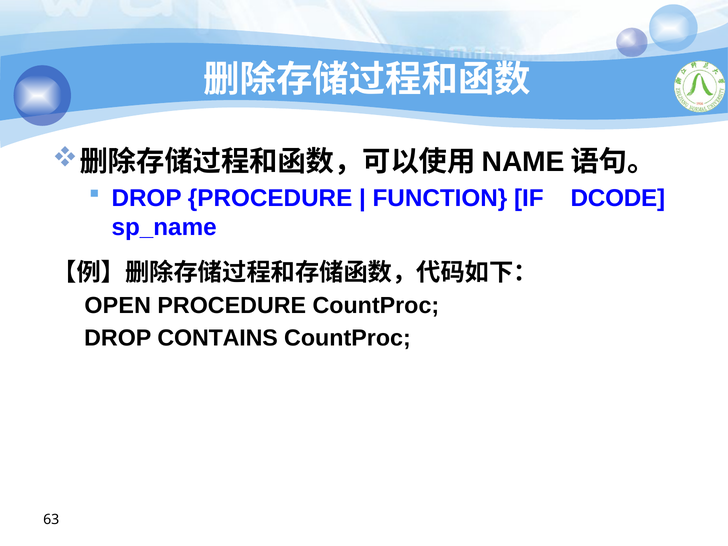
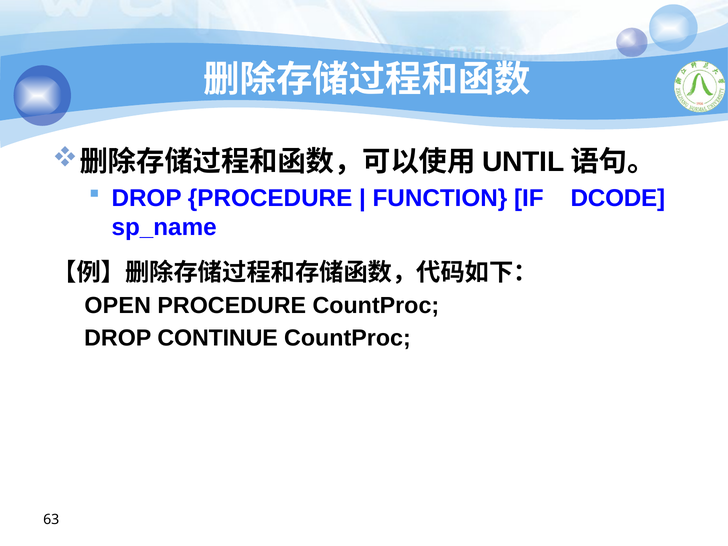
NAME: NAME -> UNTIL
CONTAINS: CONTAINS -> CONTINUE
